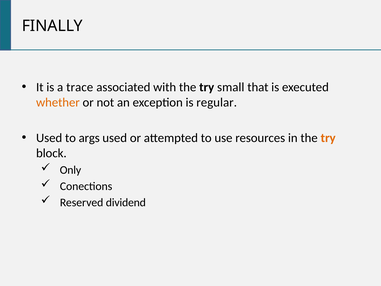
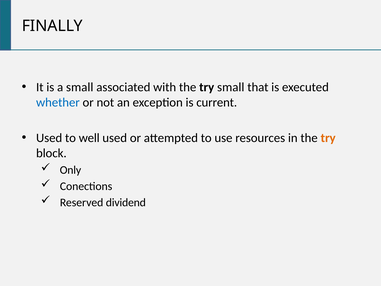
a trace: trace -> small
whether colour: orange -> blue
regular: regular -> current
args: args -> well
